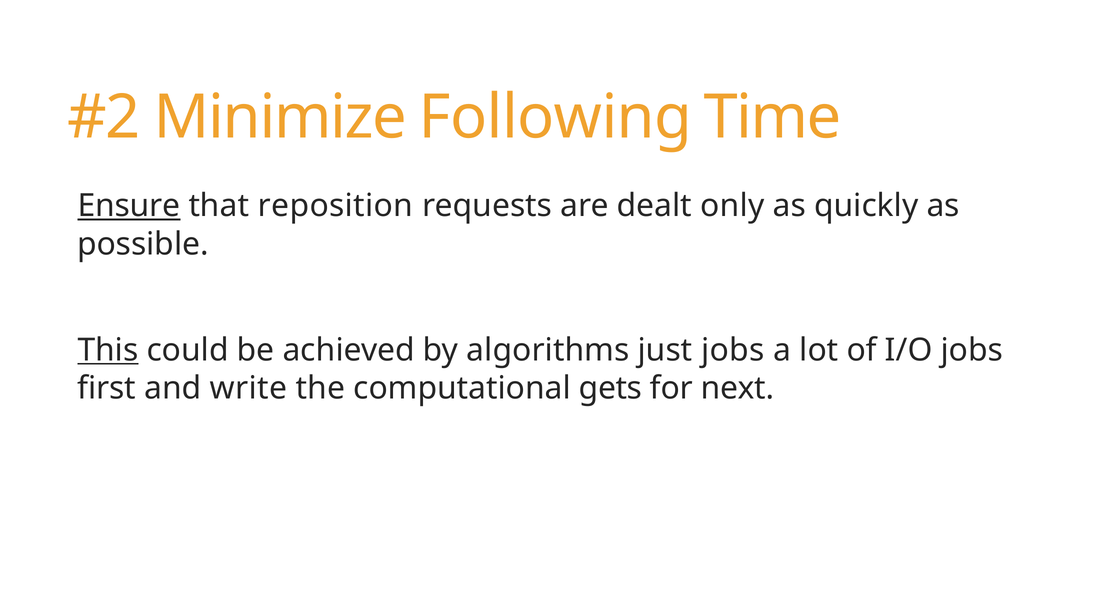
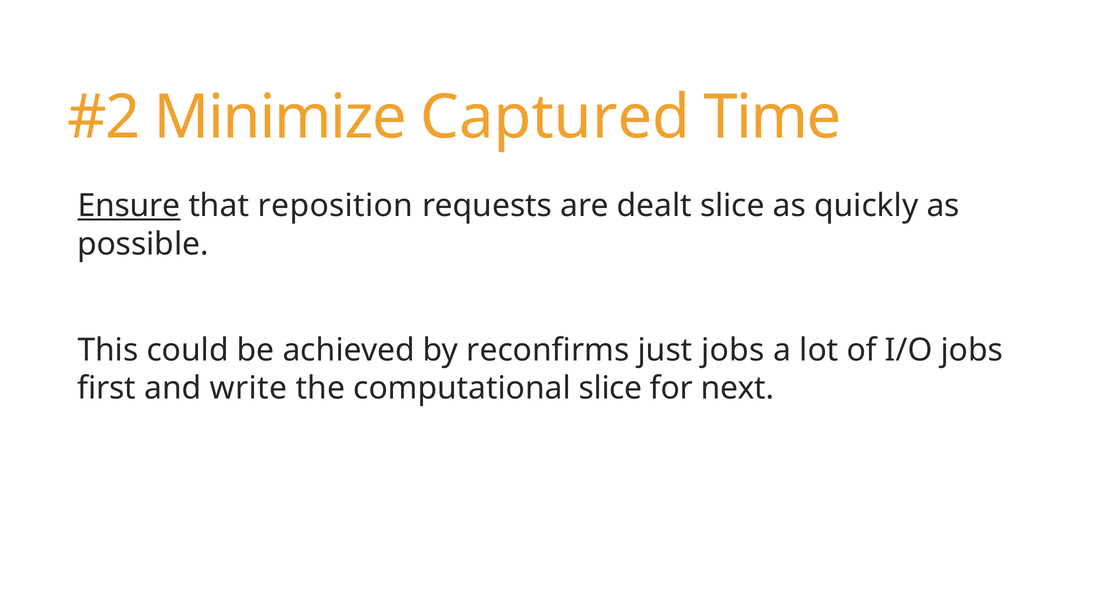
Following: Following -> Captured
dealt only: only -> slice
This underline: present -> none
algorithms: algorithms -> reconfirms
computational gets: gets -> slice
